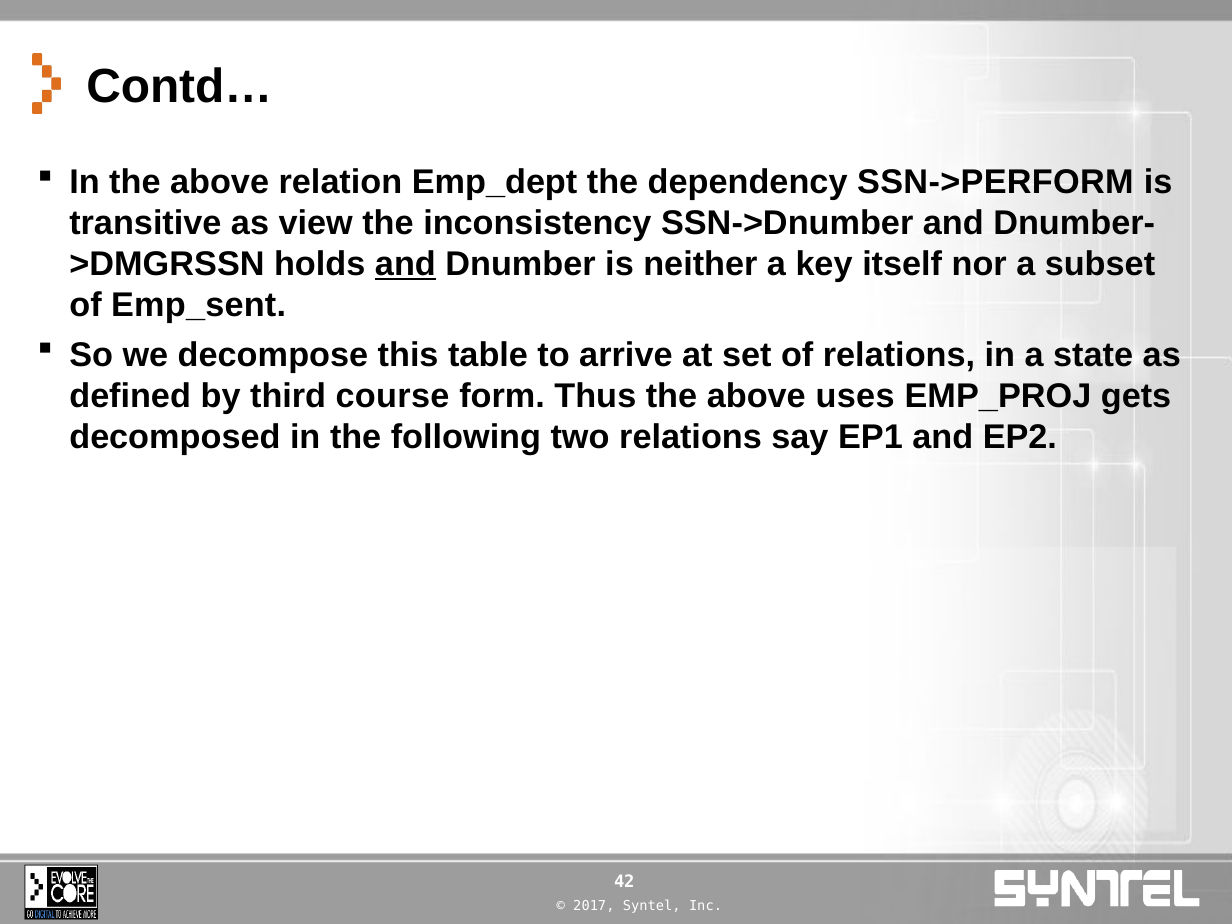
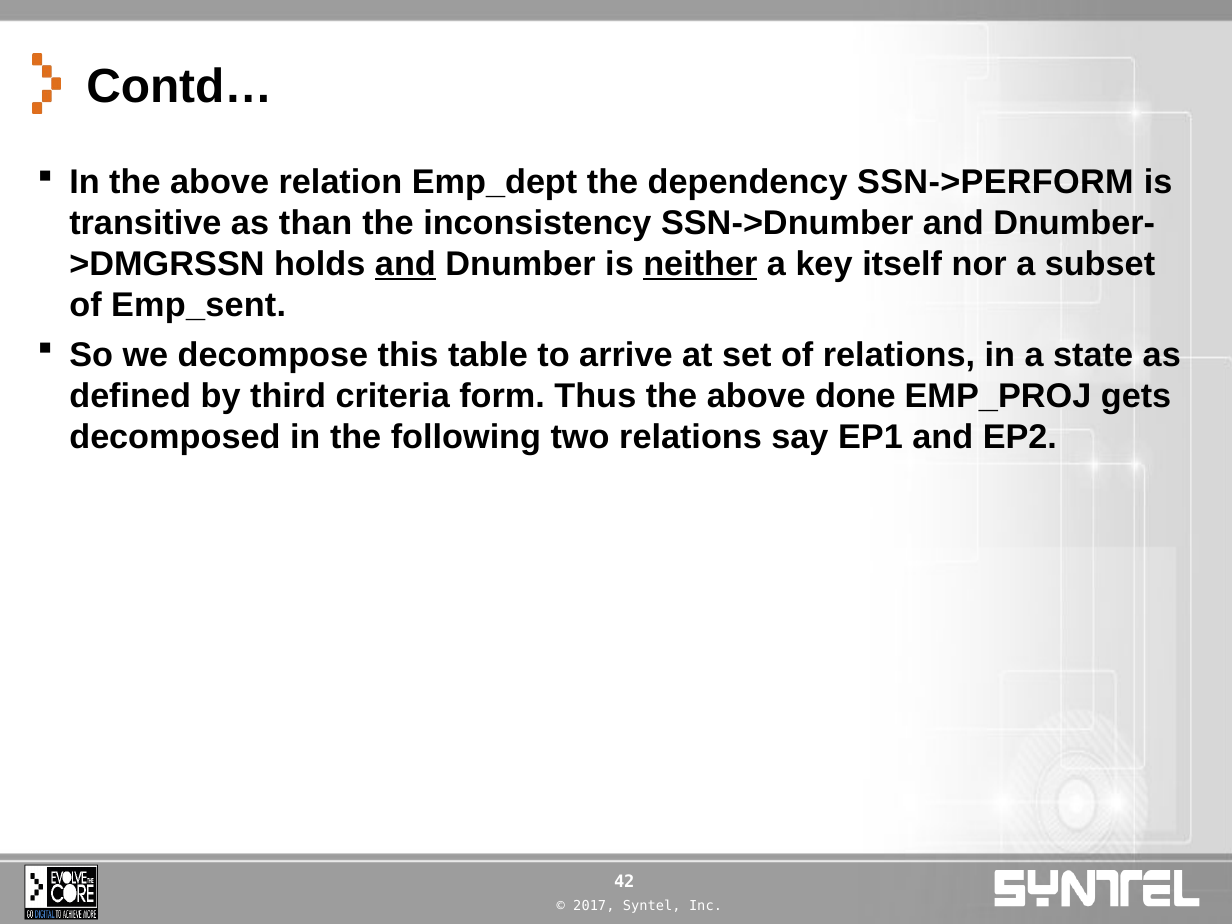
view: view -> than
neither underline: none -> present
course: course -> criteria
uses: uses -> done
